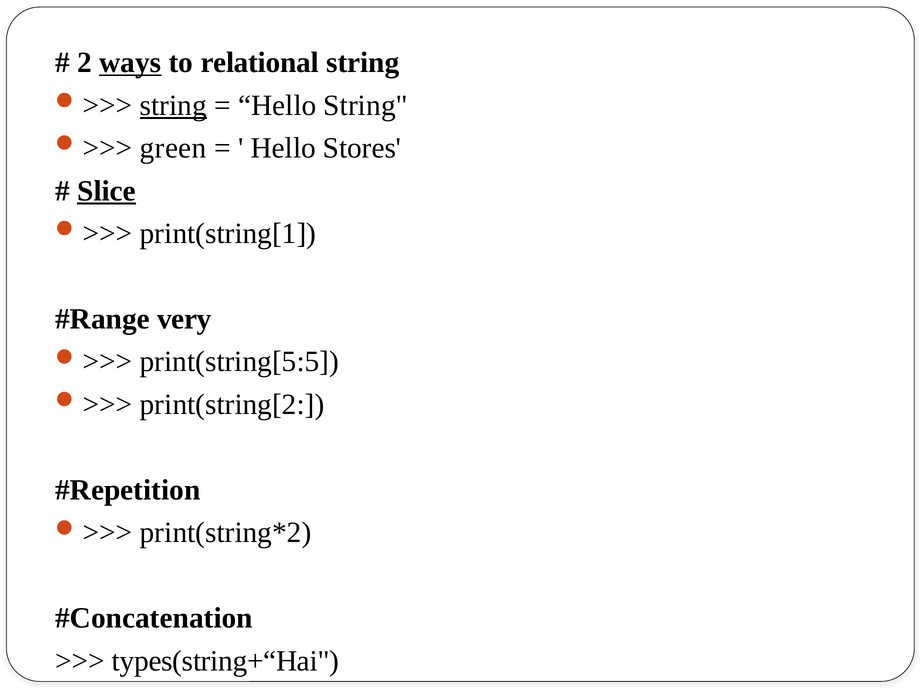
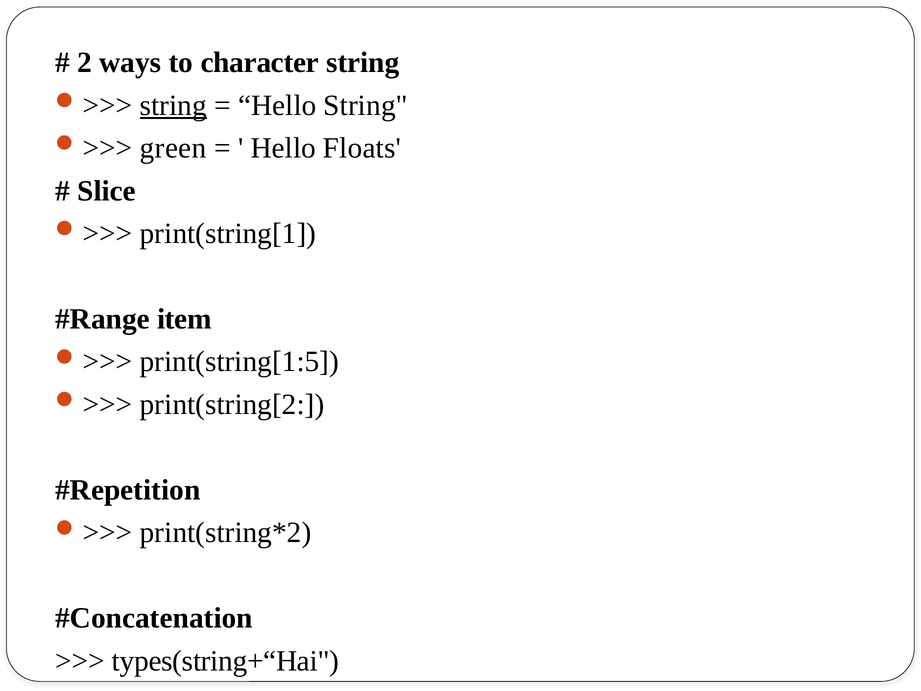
ways underline: present -> none
relational: relational -> character
Stores: Stores -> Floats
Slice underline: present -> none
very: very -> item
print(string[5:5: print(string[5:5 -> print(string[1:5
